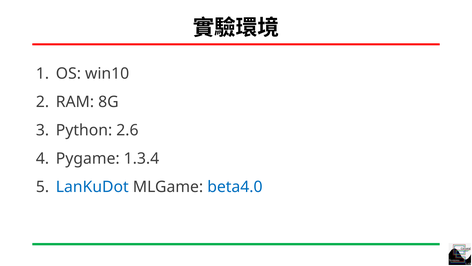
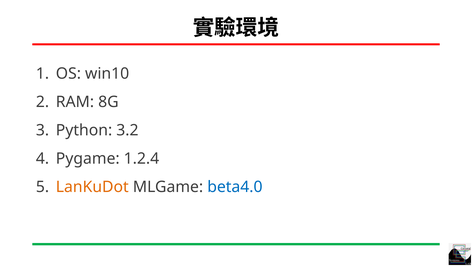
2.6: 2.6 -> 3.2
1.3.4: 1.3.4 -> 1.2.4
LanKuDot colour: blue -> orange
